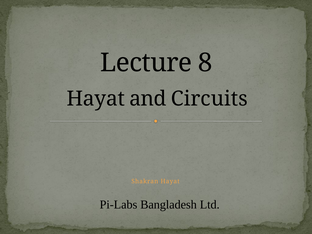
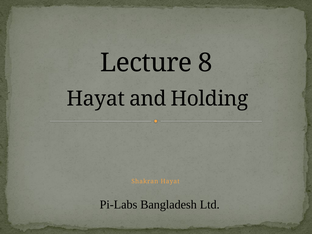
Circuits: Circuits -> Holding
